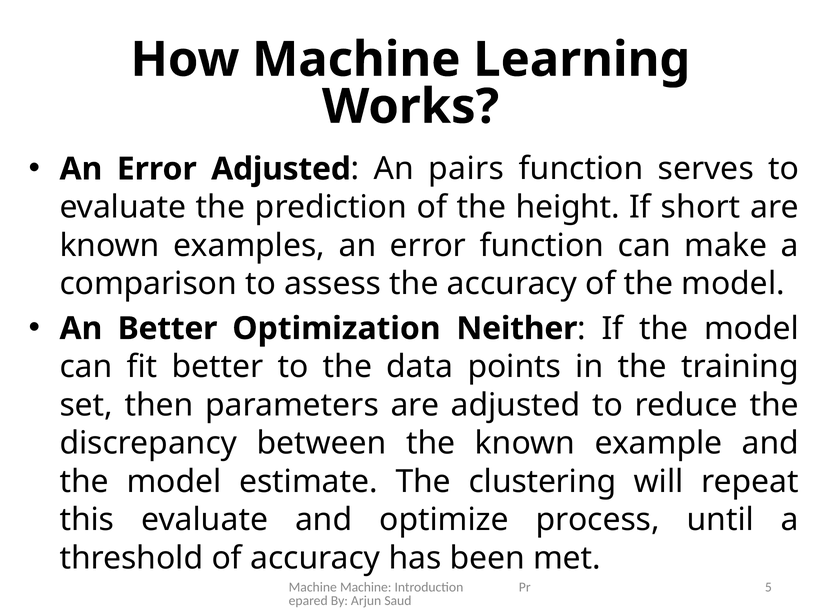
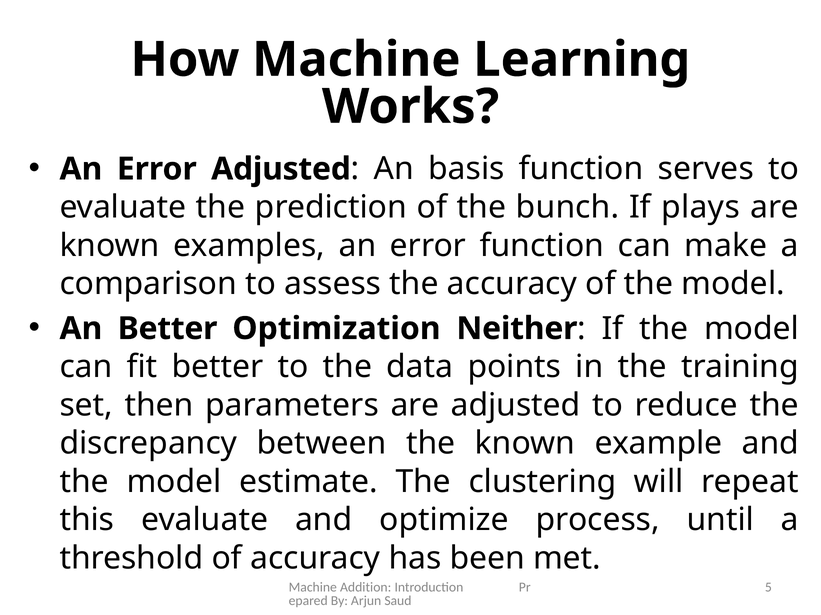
pairs: pairs -> basis
height: height -> bunch
short: short -> plays
Machine Machine: Machine -> Addition
